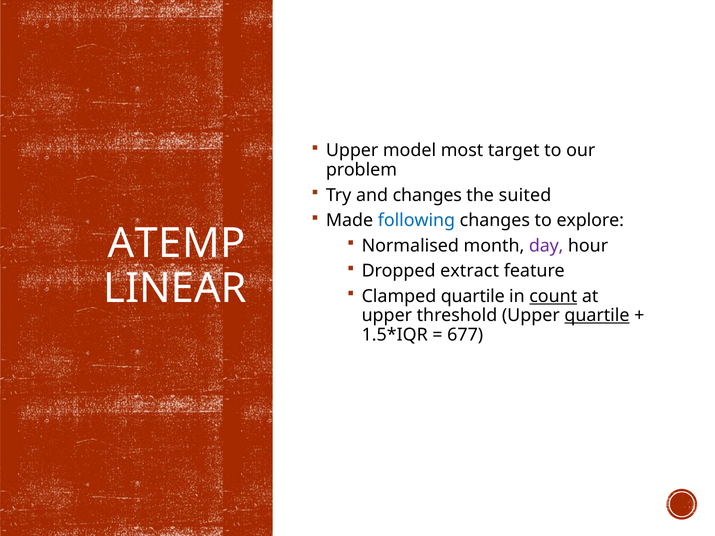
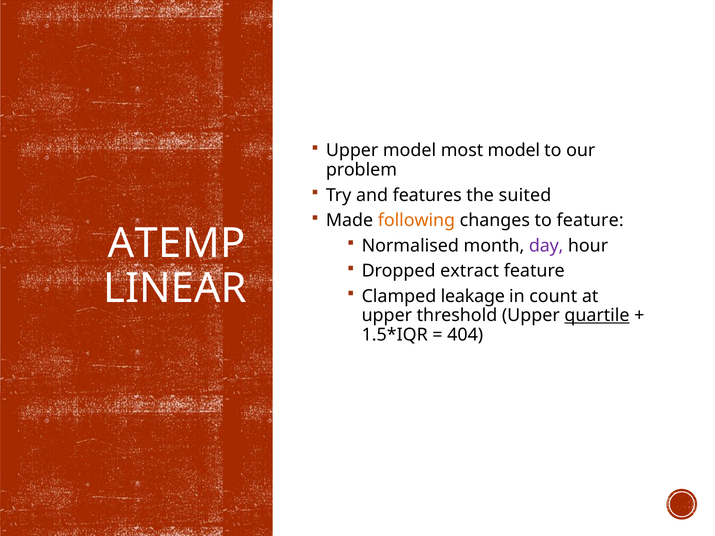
most target: target -> model
and changes: changes -> features
following colour: blue -> orange
to explore: explore -> feature
Clamped quartile: quartile -> leakage
count underline: present -> none
677: 677 -> 404
